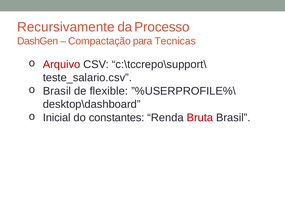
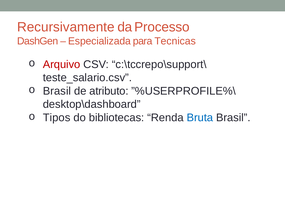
Compactação: Compactação -> Especializada
flexible: flexible -> atributo
Inicial: Inicial -> Tipos
constantes: constantes -> bibliotecas
Bruta colour: red -> blue
